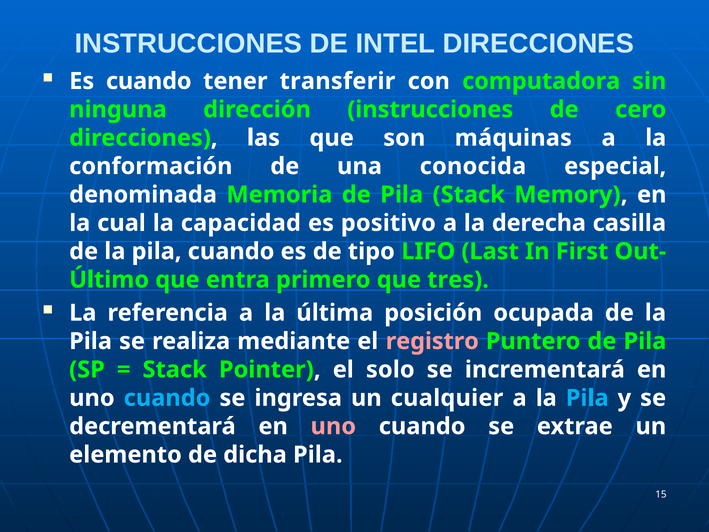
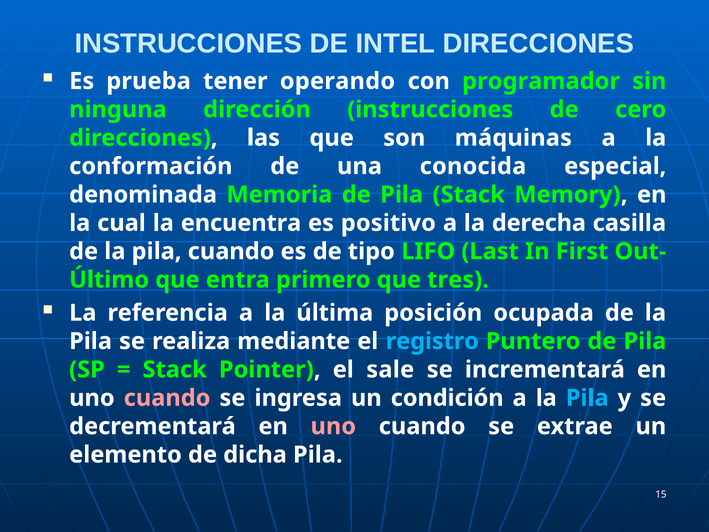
Es cuando: cuando -> prueba
transferir: transferir -> operando
computadora: computadora -> programador
capacidad: capacidad -> encuentra
registro colour: pink -> light blue
solo: solo -> sale
cuando at (167, 398) colour: light blue -> pink
cualquier: cualquier -> condición
